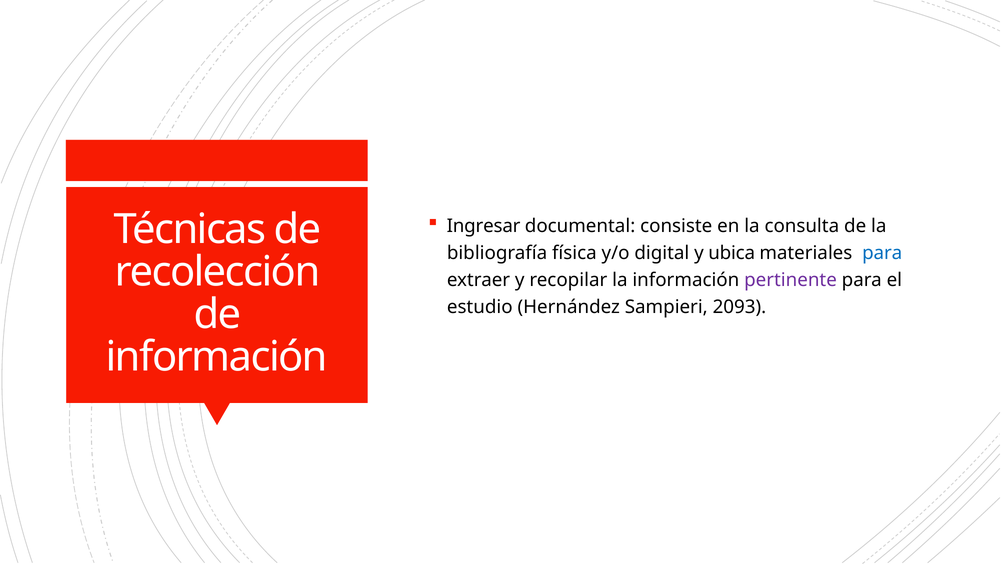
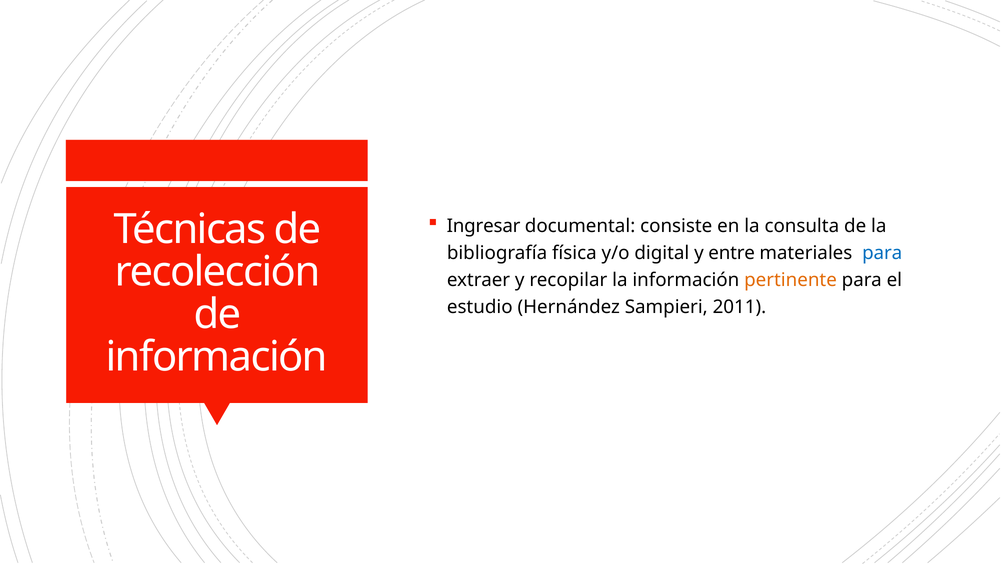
ubica: ubica -> entre
pertinente colour: purple -> orange
2093: 2093 -> 2011
